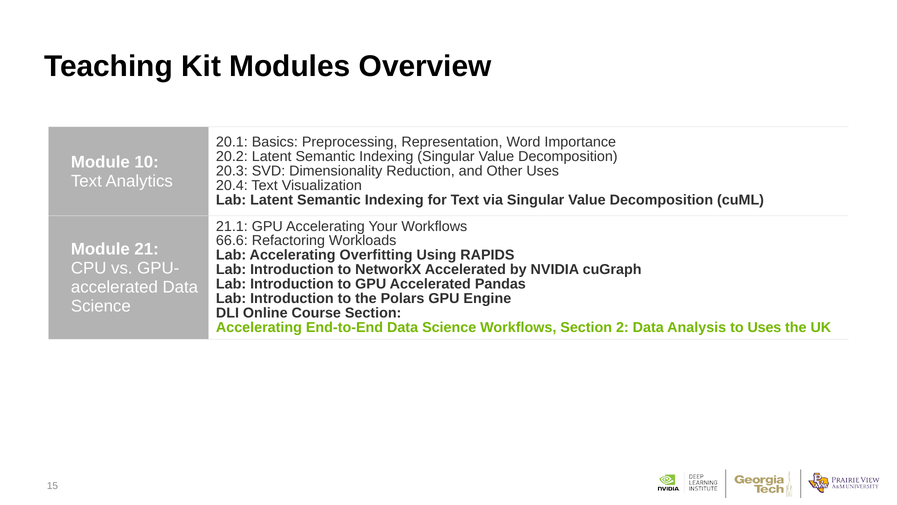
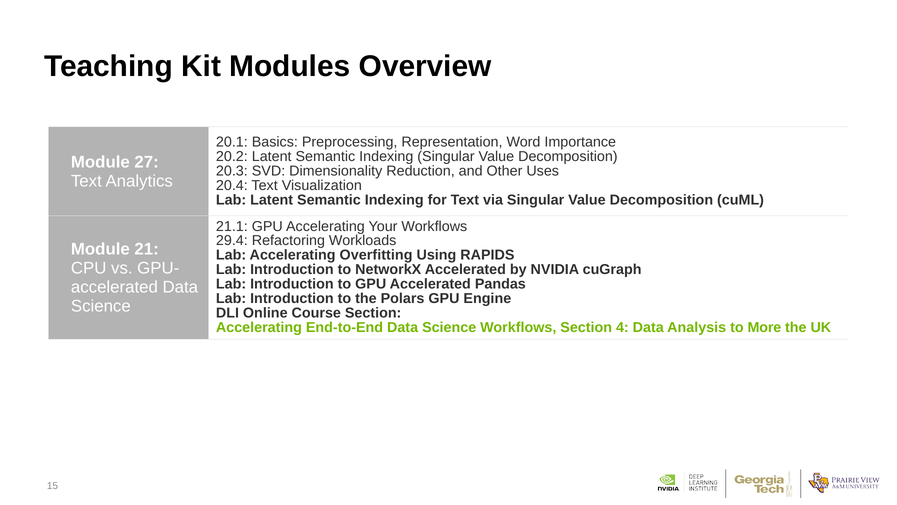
10: 10 -> 27
66.6: 66.6 -> 29.4
2: 2 -> 4
to Uses: Uses -> More
